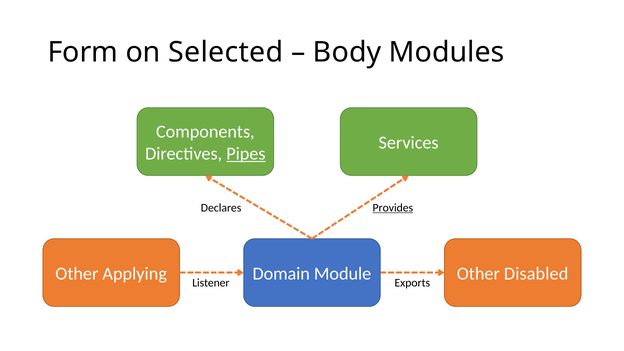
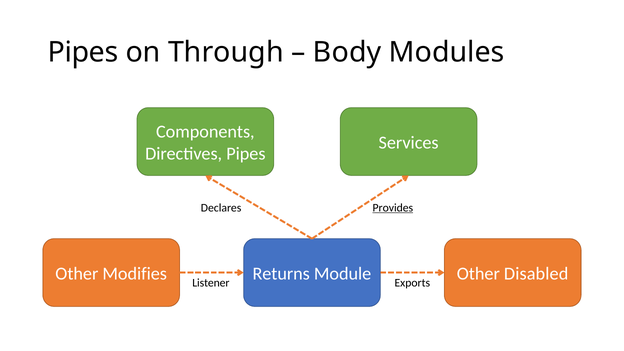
Form at (83, 52): Form -> Pipes
Selected: Selected -> Through
Pipes at (246, 154) underline: present -> none
Applying: Applying -> Modifies
Domain: Domain -> Returns
